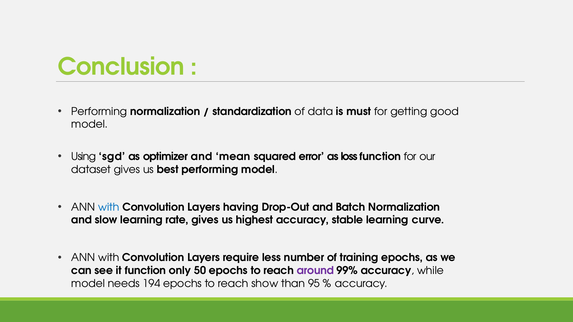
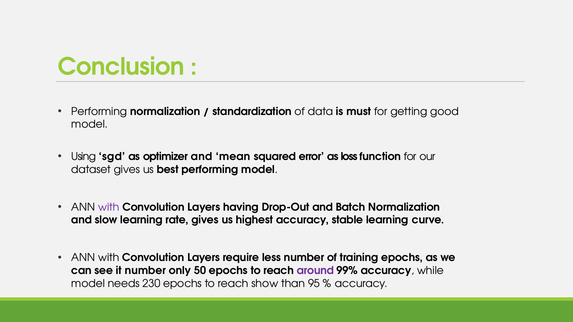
with at (109, 207) colour: blue -> purple
it function: function -> number
194: 194 -> 230
